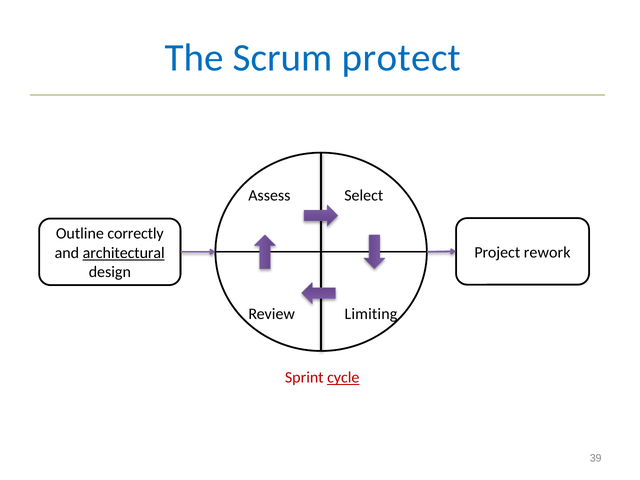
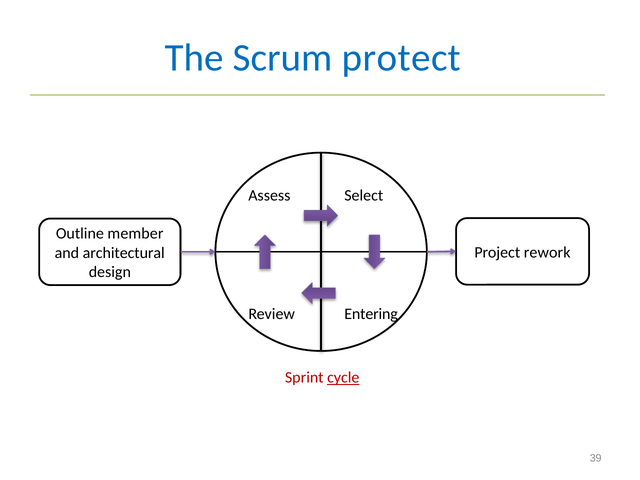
correctly: correctly -> member
architectural underline: present -> none
Limiting: Limiting -> Entering
